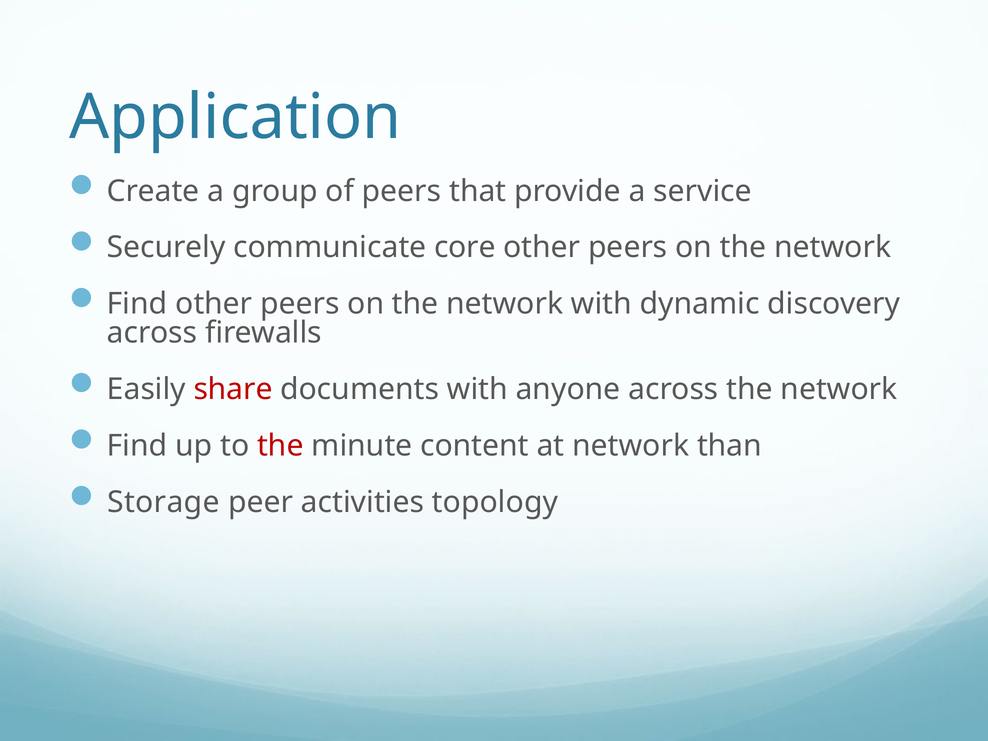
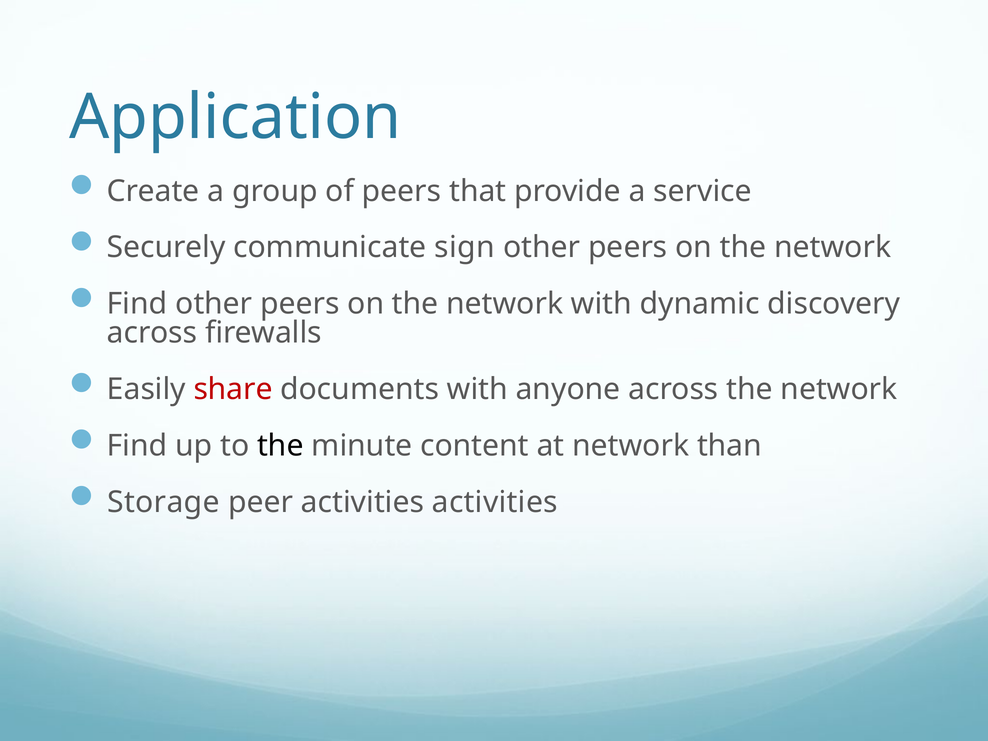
core: core -> sign
the at (280, 446) colour: red -> black
activities topology: topology -> activities
